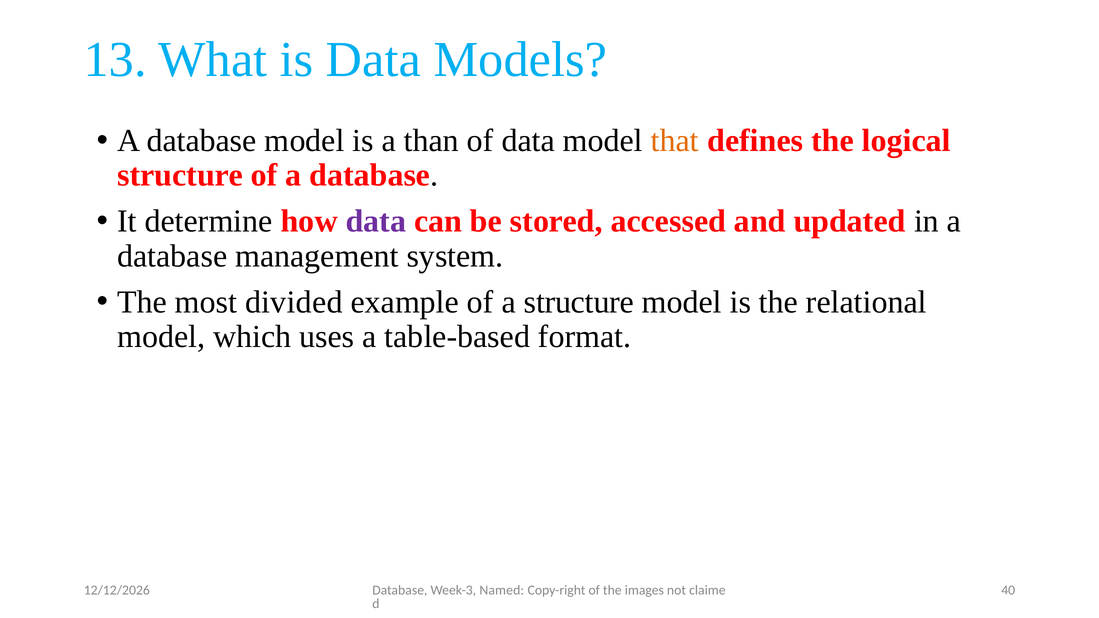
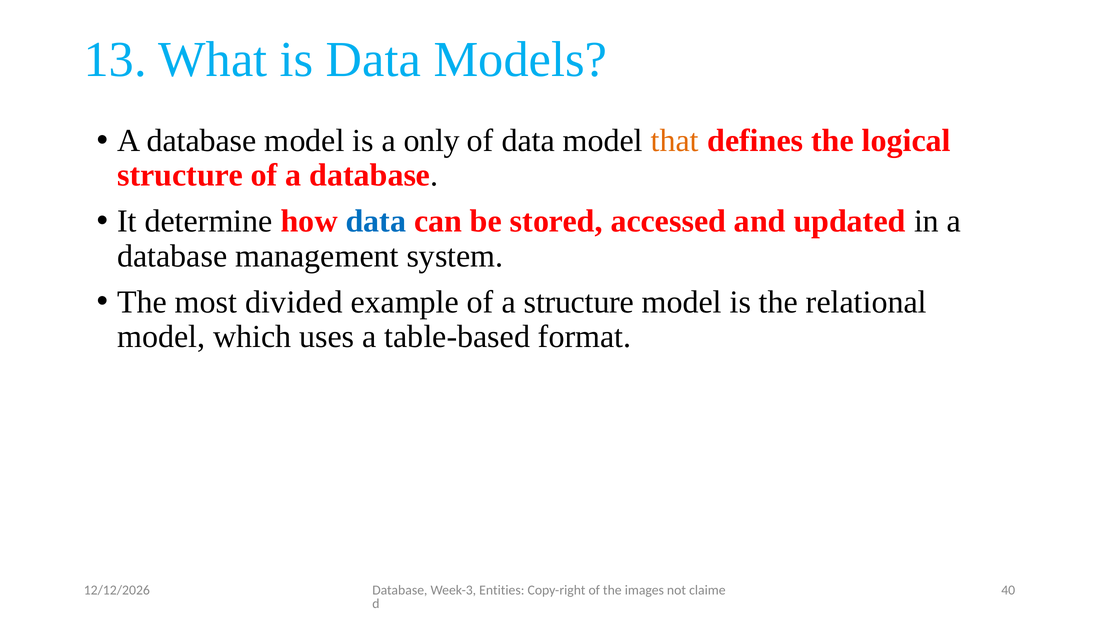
than: than -> only
data at (376, 221) colour: purple -> blue
Named: Named -> Entities
